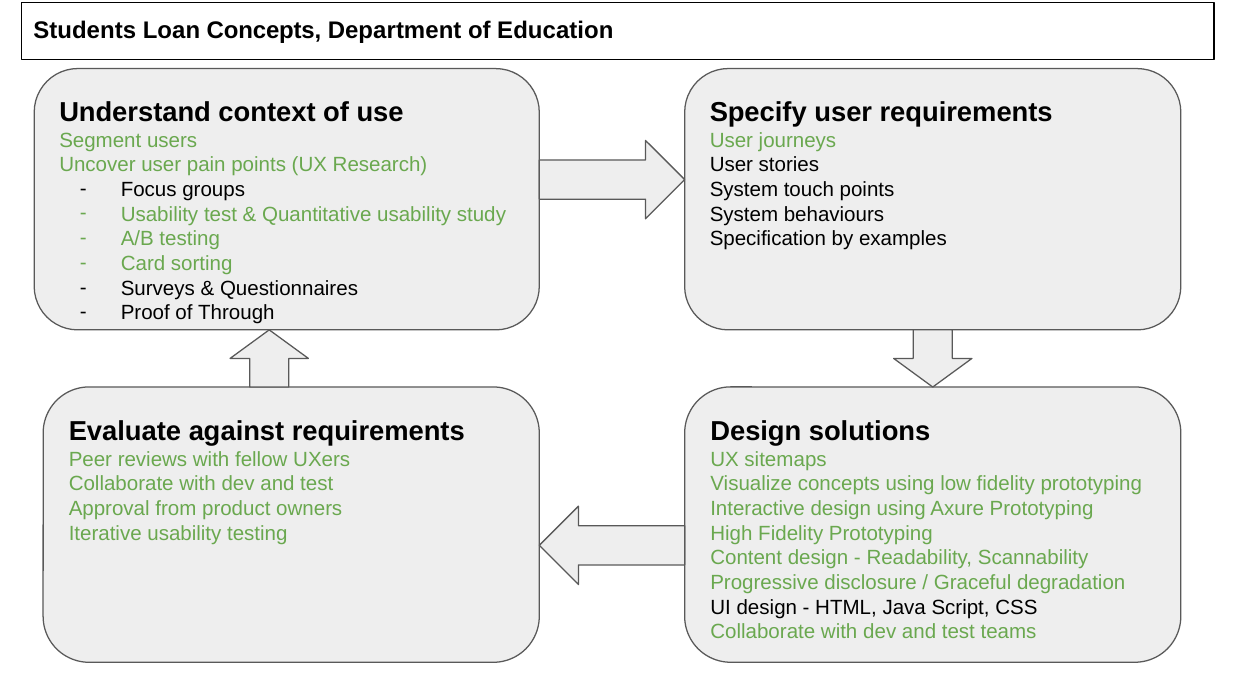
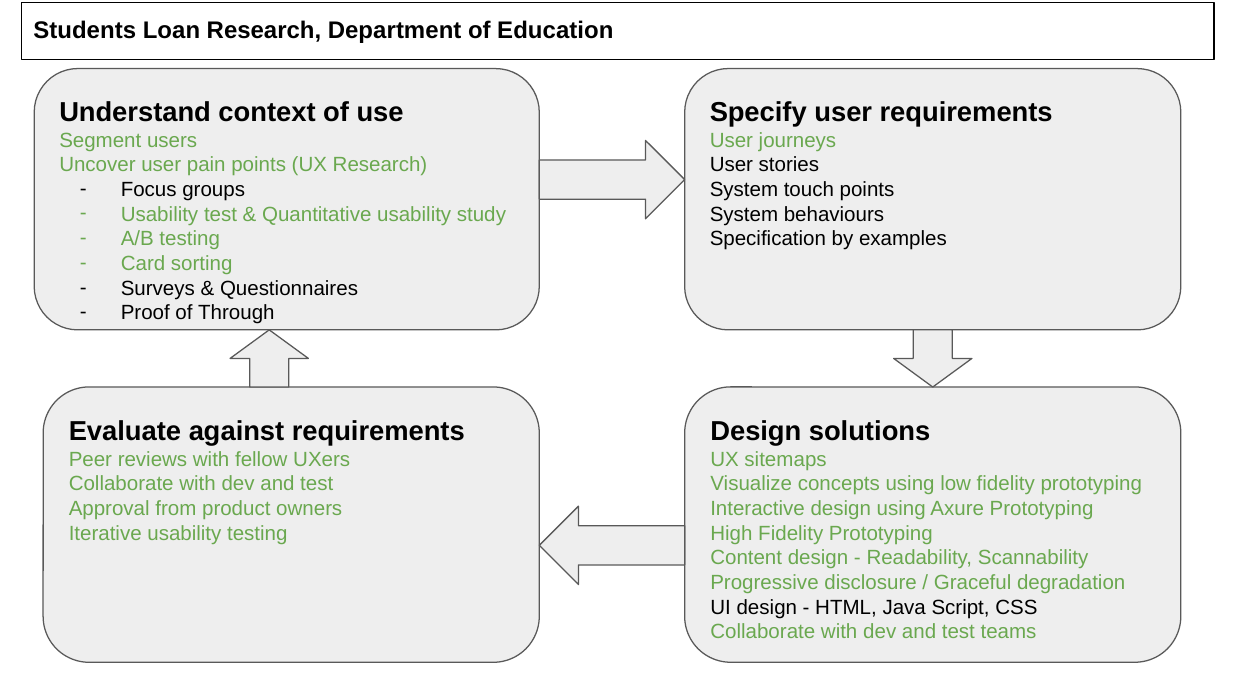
Loan Concepts: Concepts -> Research
